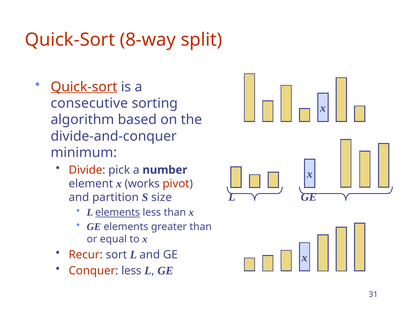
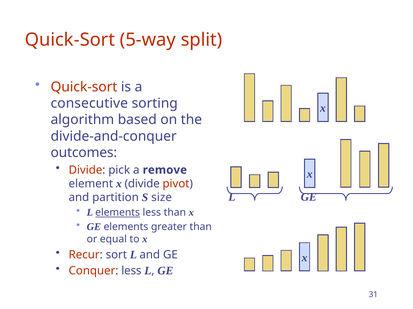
8-way: 8-way -> 5-way
Quick-sort at (84, 87) underline: present -> none
minimum: minimum -> outcomes
number: number -> remove
x works: works -> divide
